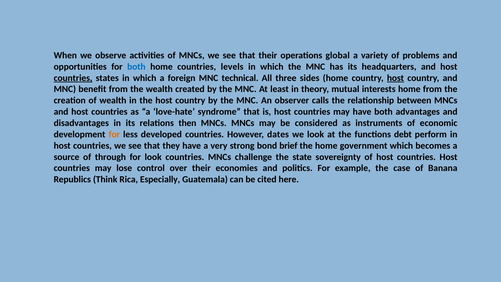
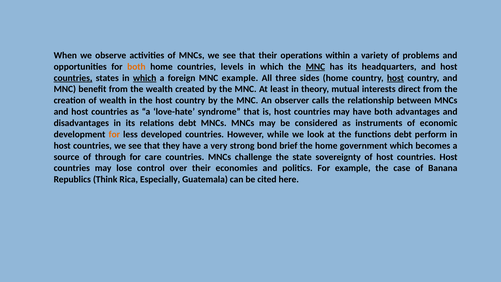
global: global -> within
both at (136, 67) colour: blue -> orange
MNC at (315, 67) underline: none -> present
which at (145, 78) underline: none -> present
MNC technical: technical -> example
interests home: home -> direct
relations then: then -> debt
dates: dates -> while
for look: look -> care
